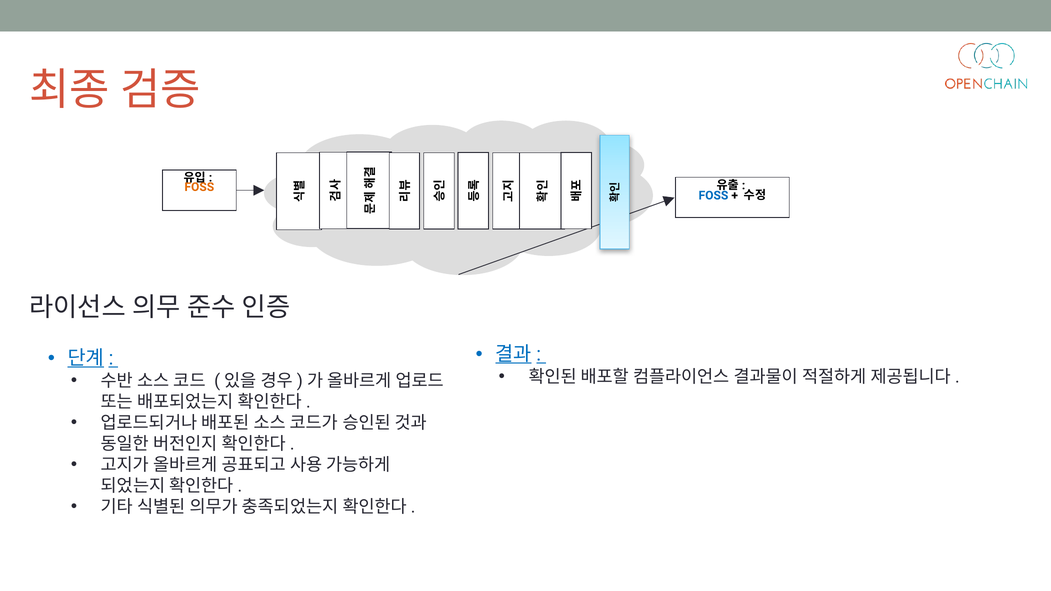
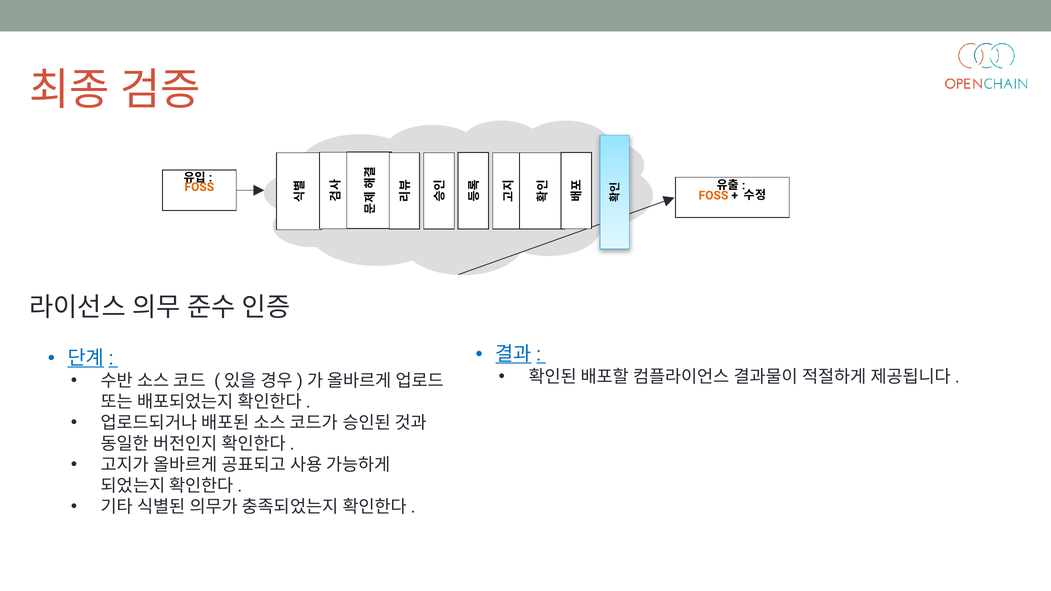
FOSS at (713, 196) colour: blue -> orange
